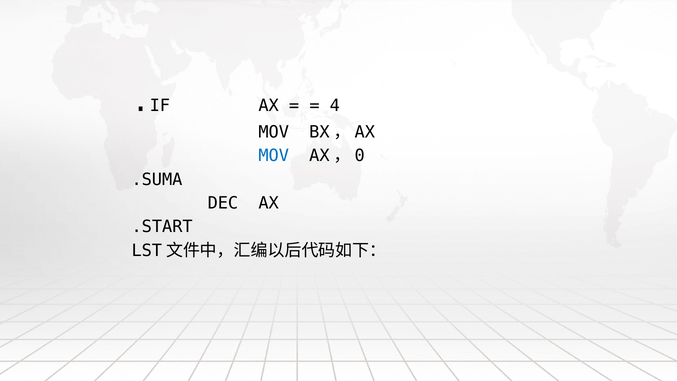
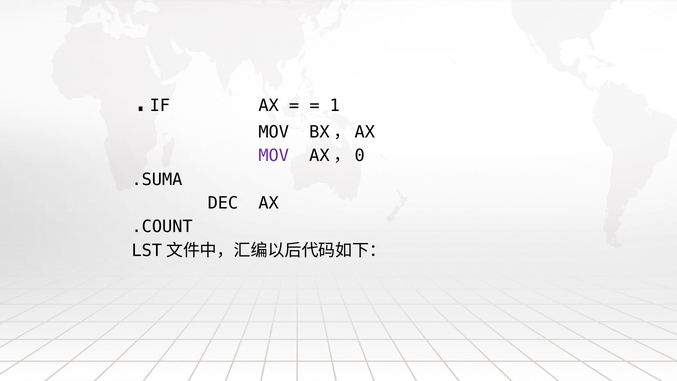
4: 4 -> 1
MOV at (274, 156) colour: blue -> purple
.START: .START -> .COUNT
